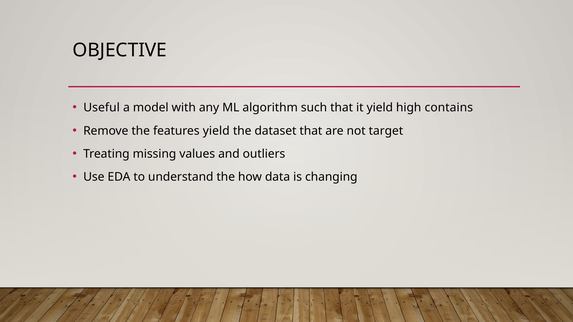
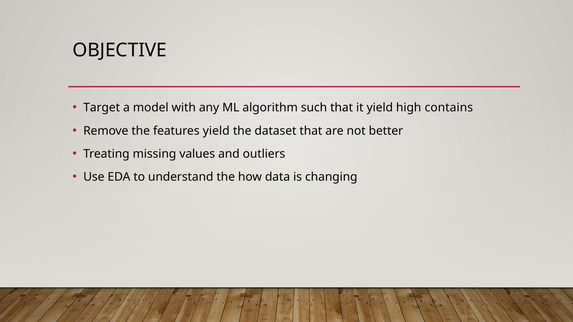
Useful: Useful -> Target
target: target -> better
